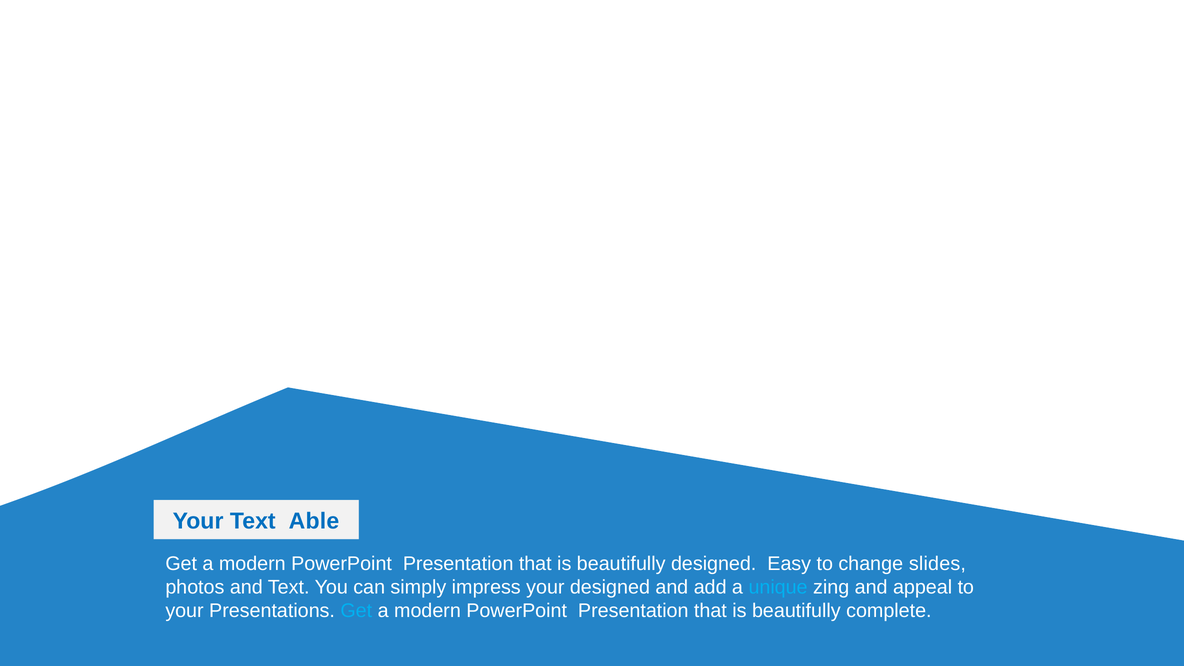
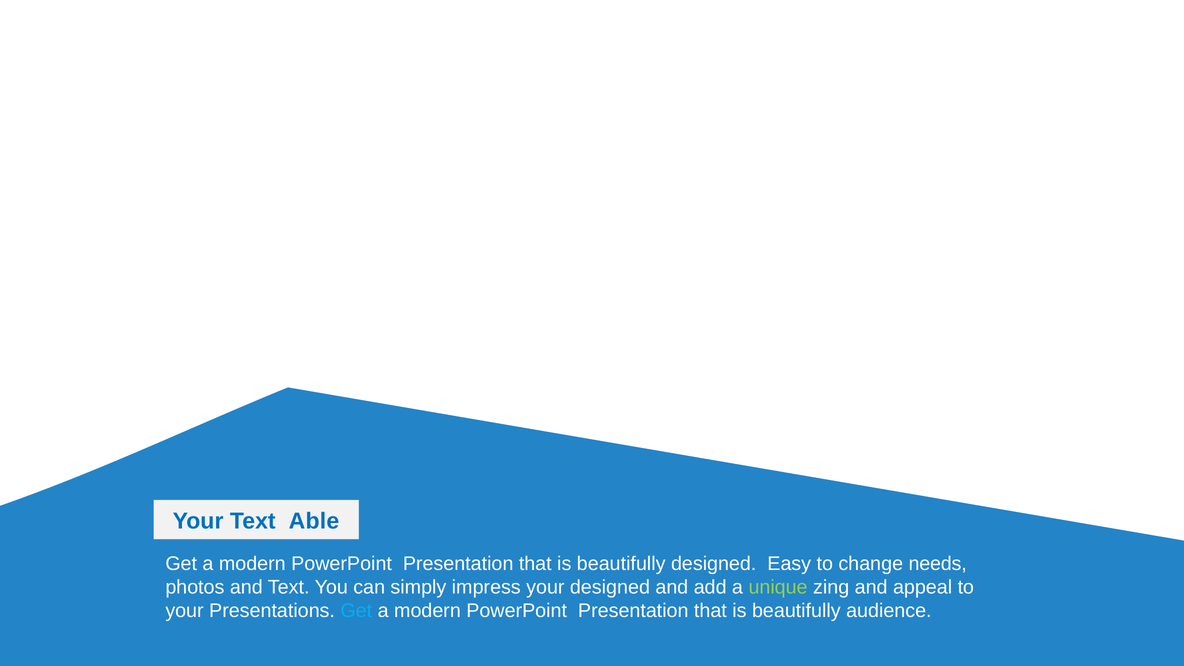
slides: slides -> needs
unique colour: light blue -> light green
complete: complete -> audience
